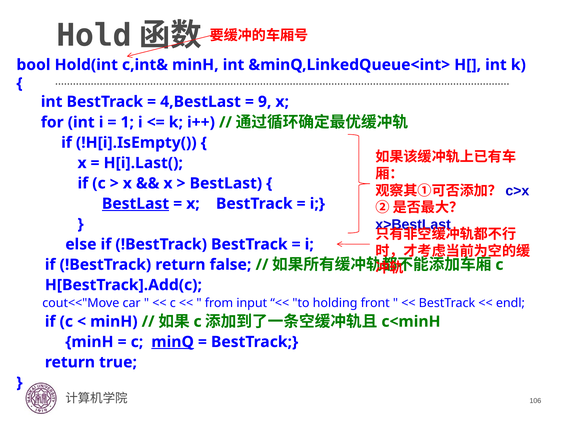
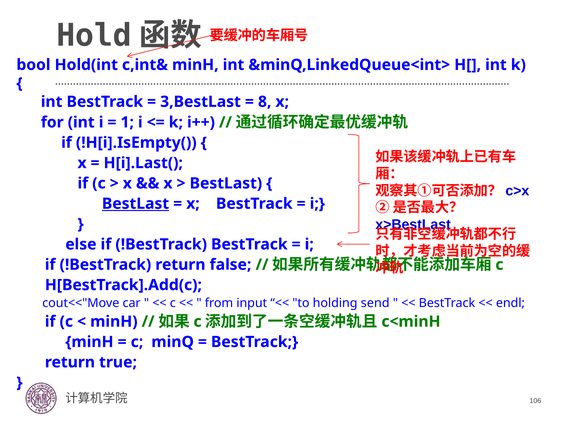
4,BestLast: 4,BestLast -> 3,BestLast
9: 9 -> 8
front: front -> send
minQ underline: present -> none
